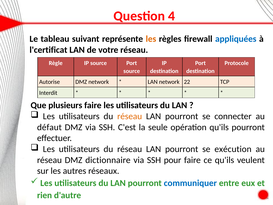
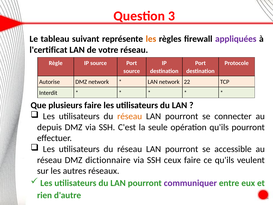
4: 4 -> 3
appliquées colour: blue -> purple
défaut: défaut -> depuis
exécution: exécution -> accessible
pour: pour -> ceux
communiquer colour: blue -> purple
